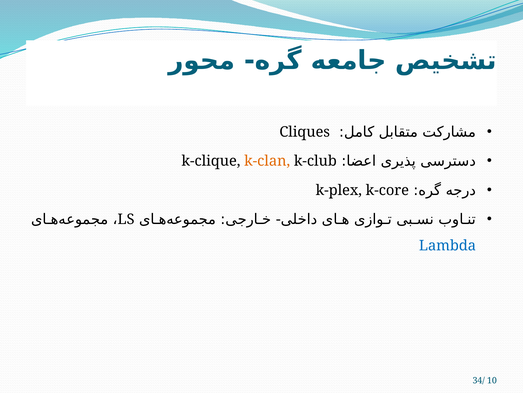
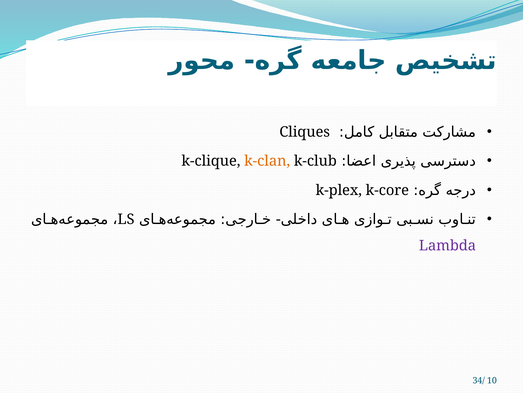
Lambda colour: blue -> purple
